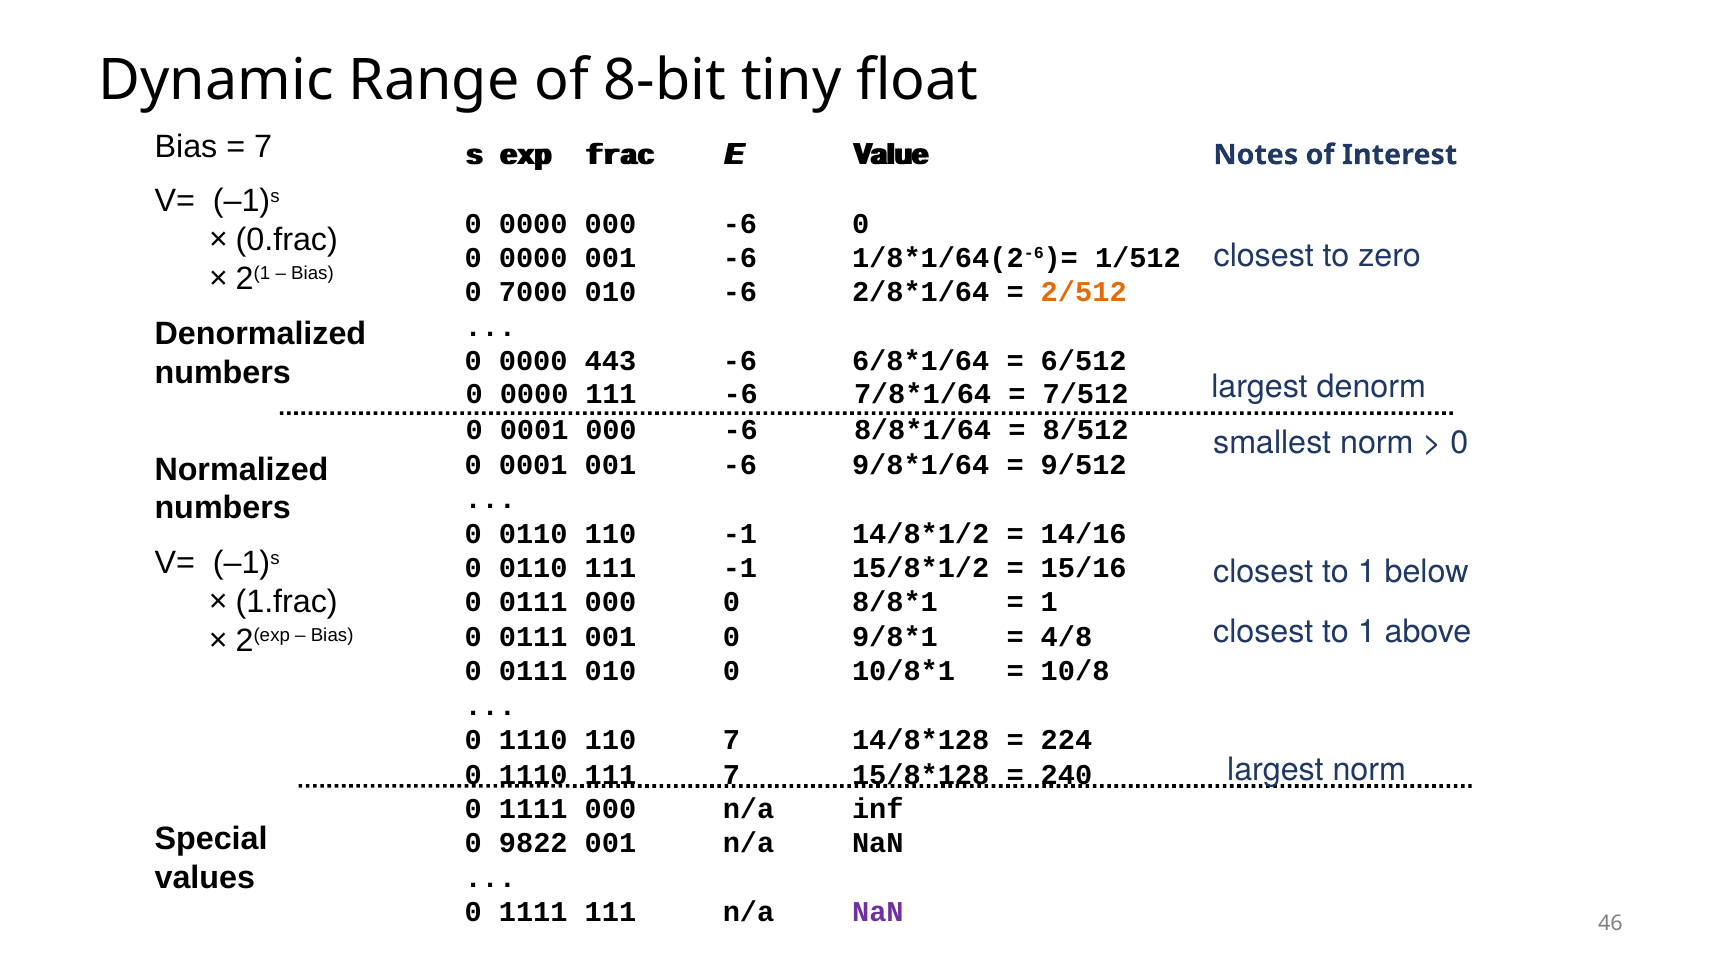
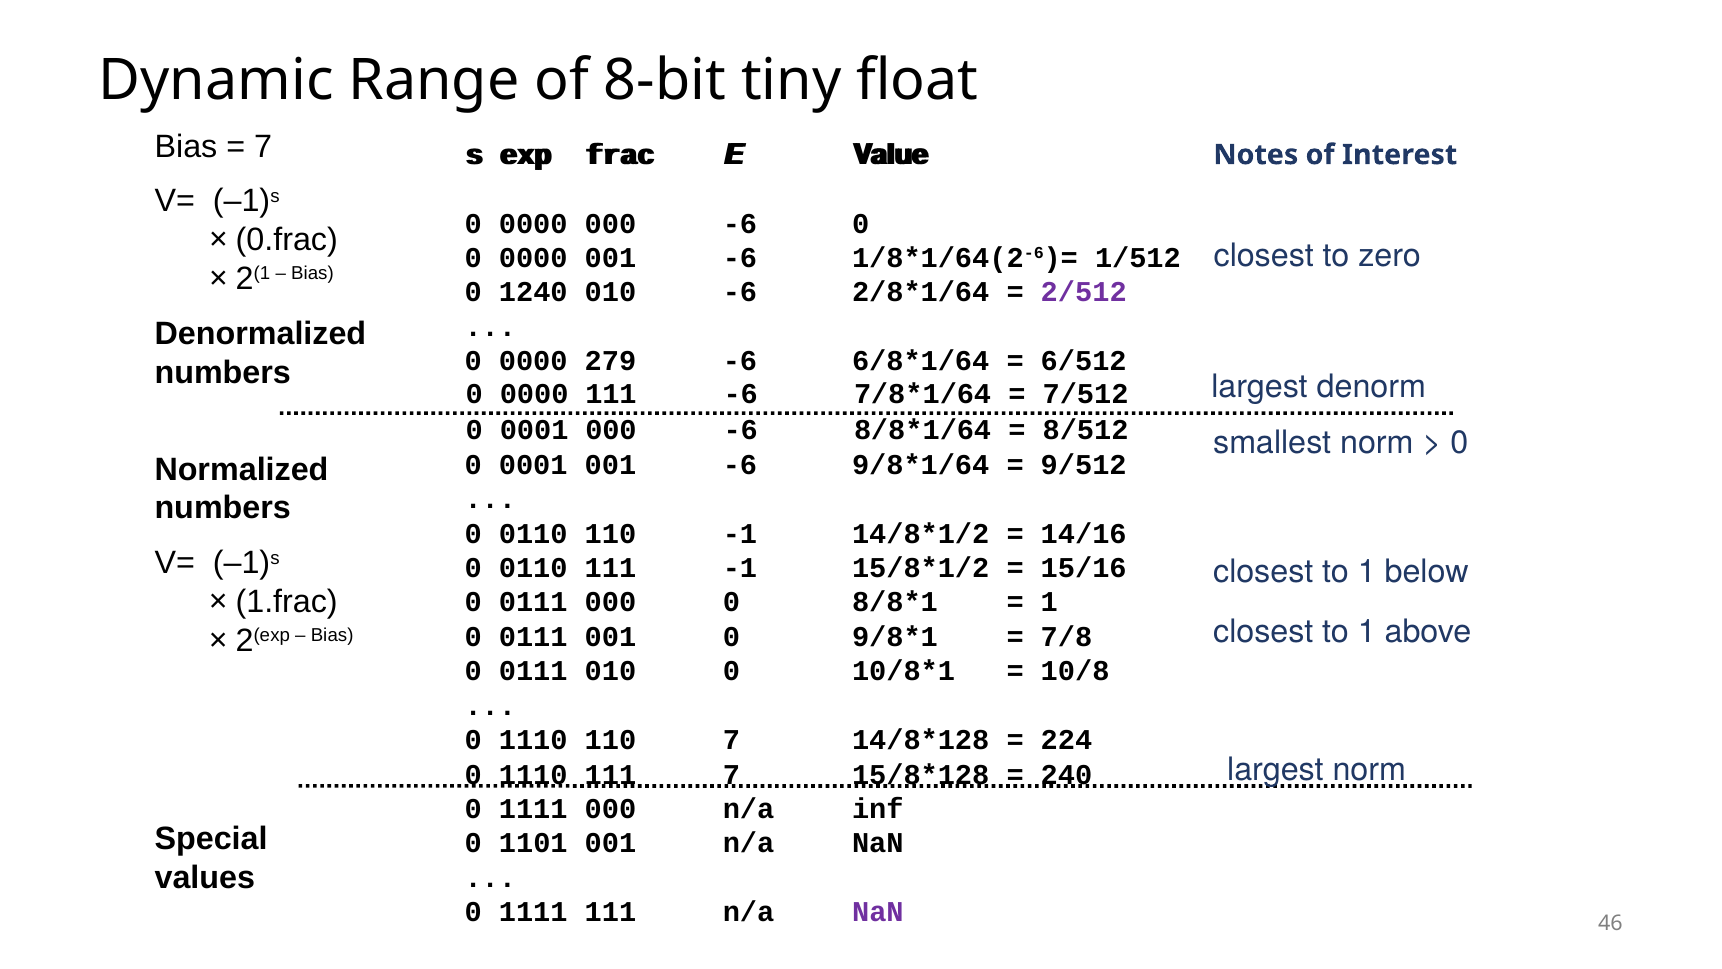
7000: 7000 -> 1240
2/512 colour: orange -> purple
443: 443 -> 279
4/8: 4/8 -> 7/8
9822: 9822 -> 1101
